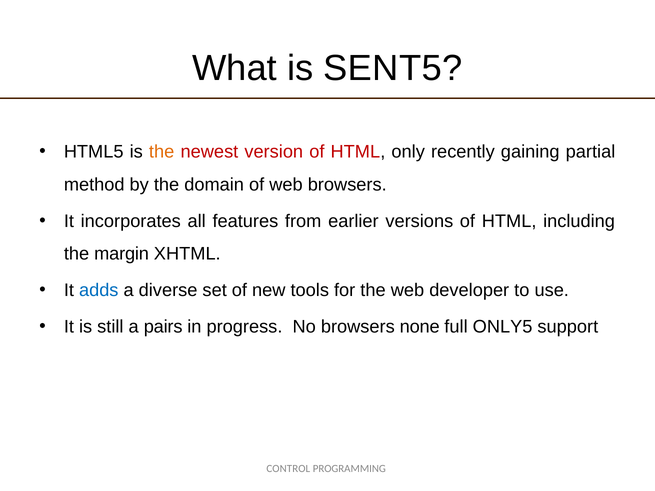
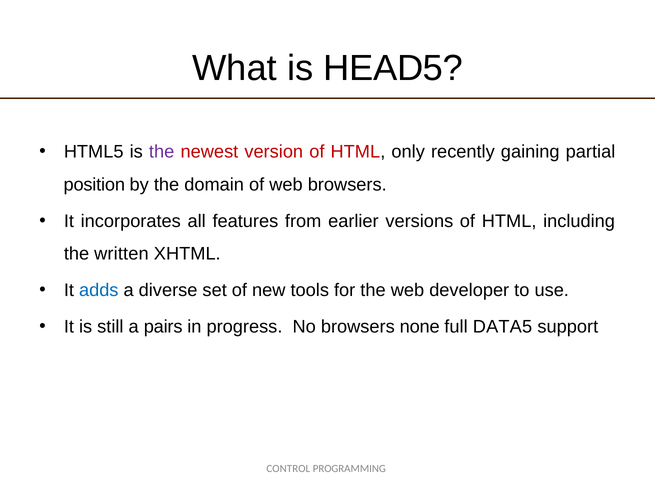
SENT5: SENT5 -> HEAD5
the at (162, 152) colour: orange -> purple
method: method -> position
margin: margin -> written
ONLY5: ONLY5 -> DATA5
